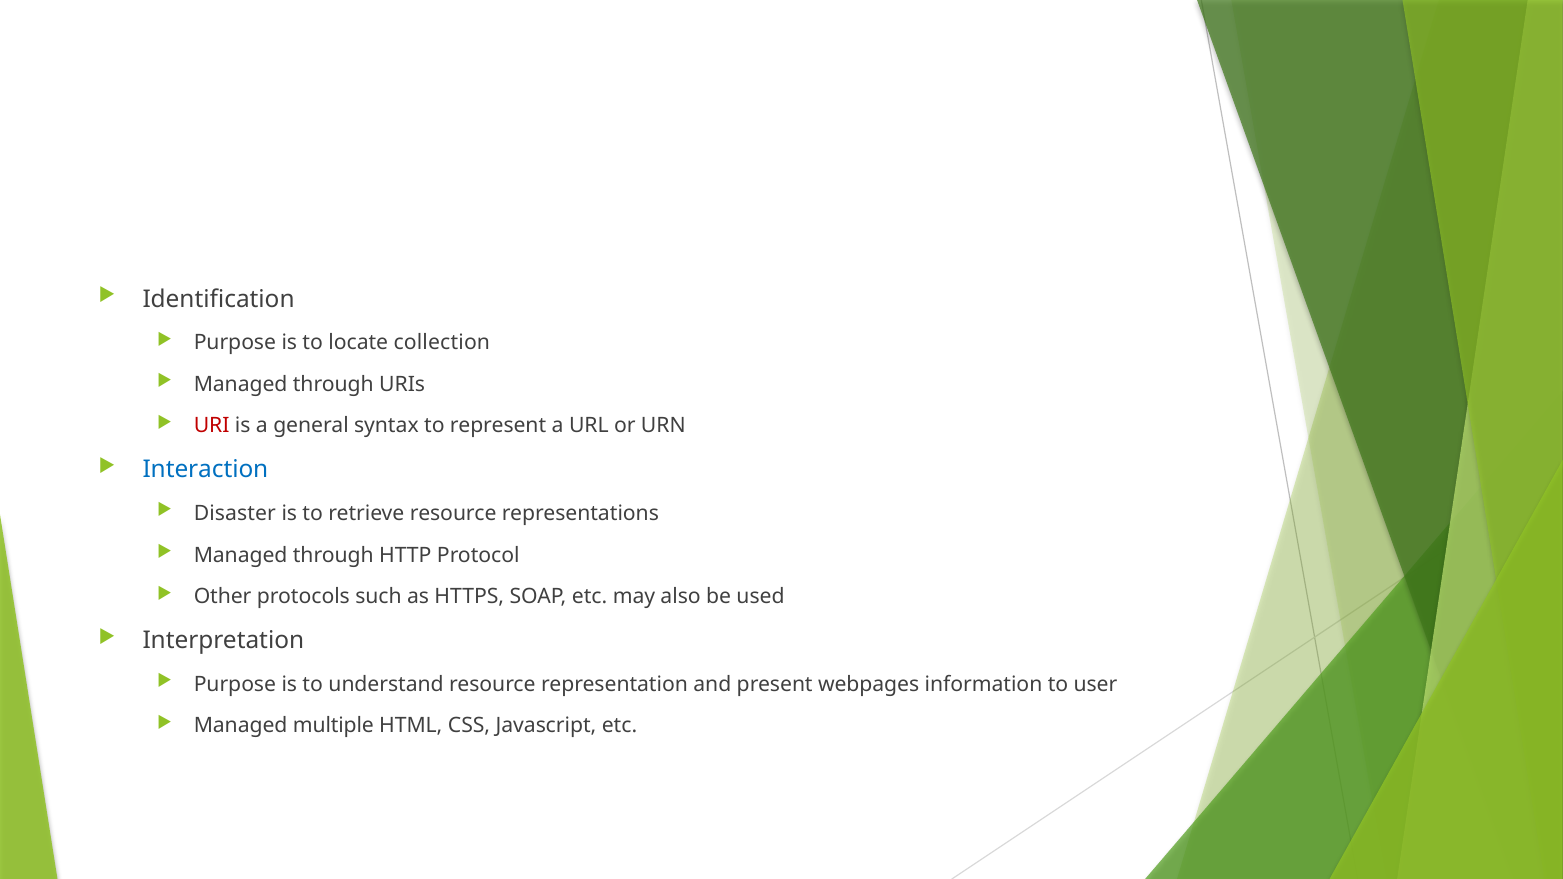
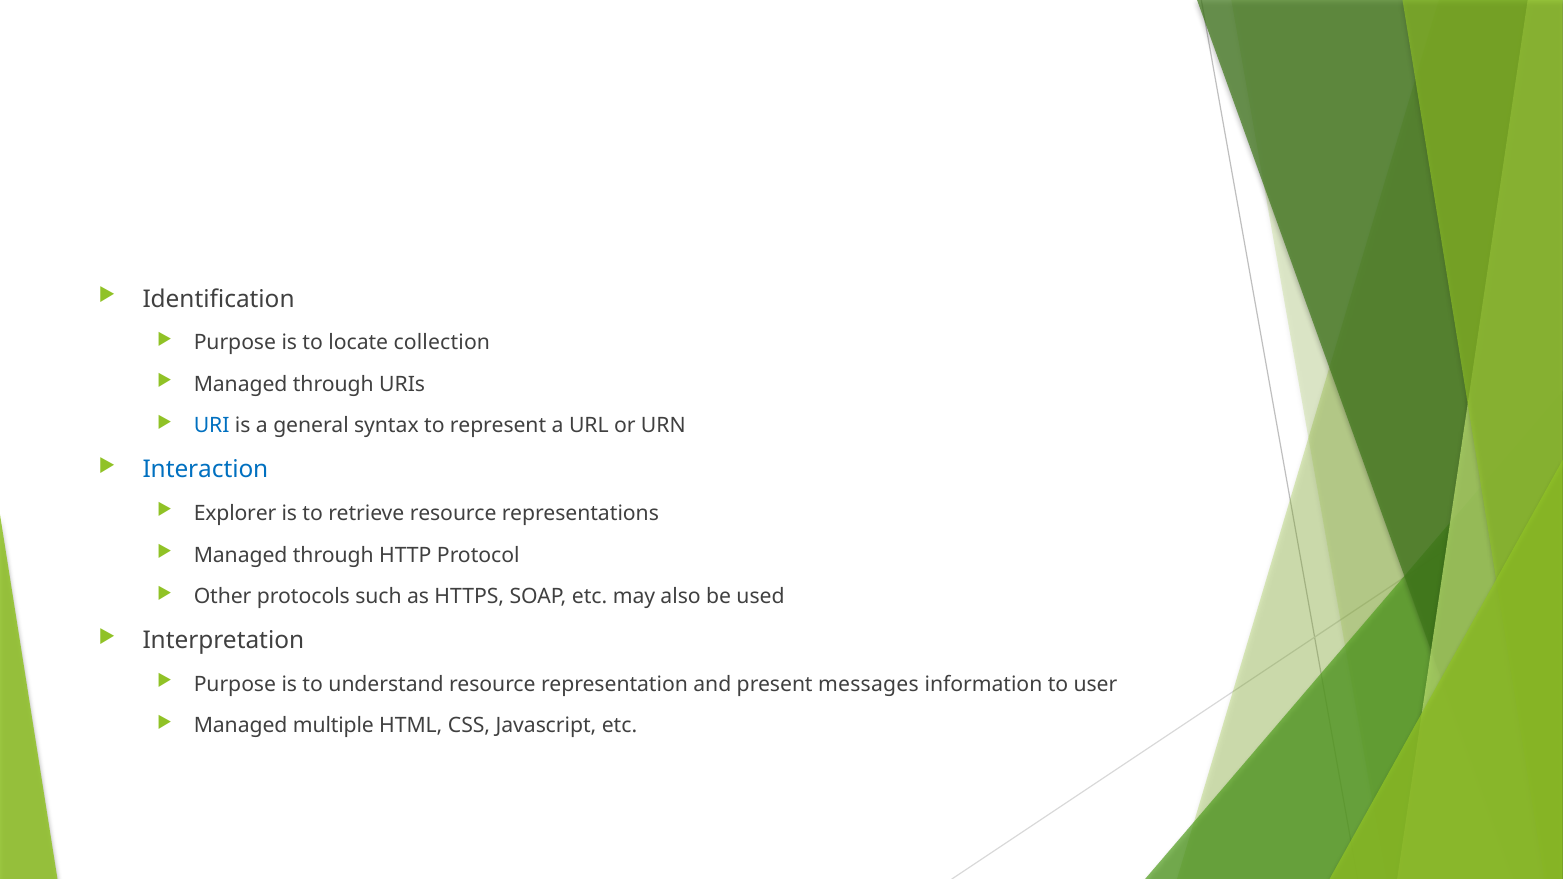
URI colour: red -> blue
Disaster: Disaster -> Explorer
webpages: webpages -> messages
